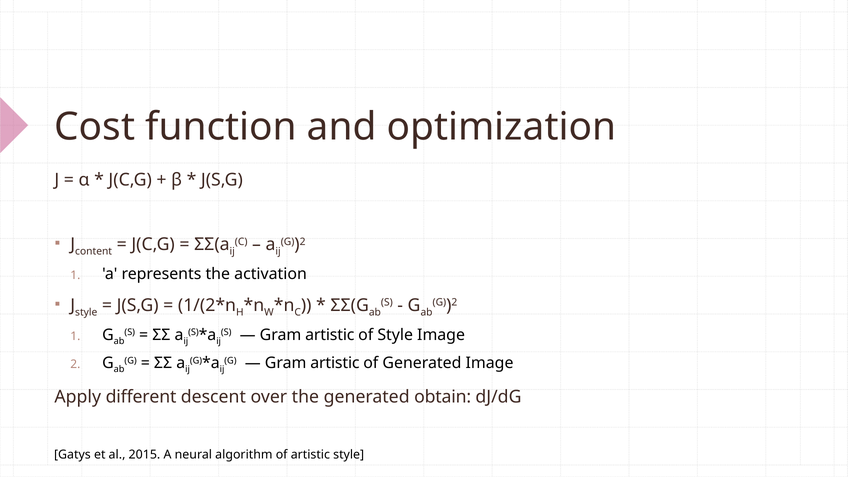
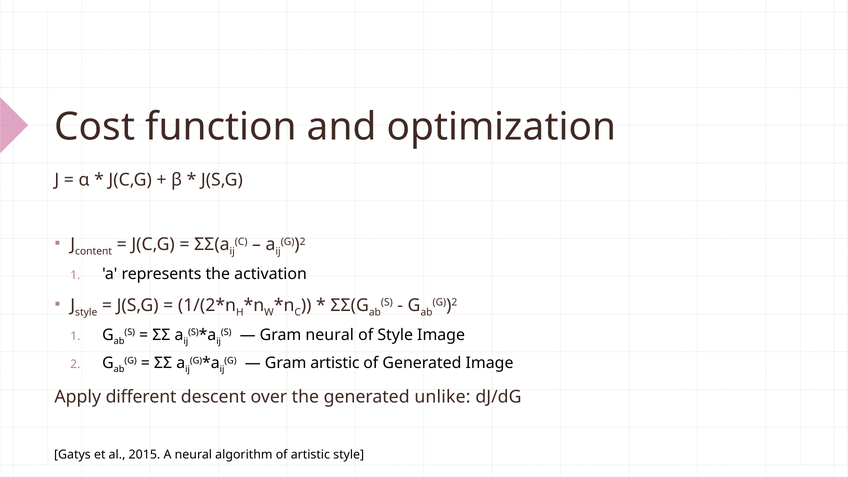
artistic at (330, 335): artistic -> neural
obtain: obtain -> unlike
